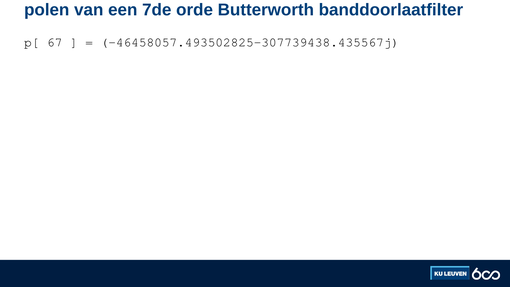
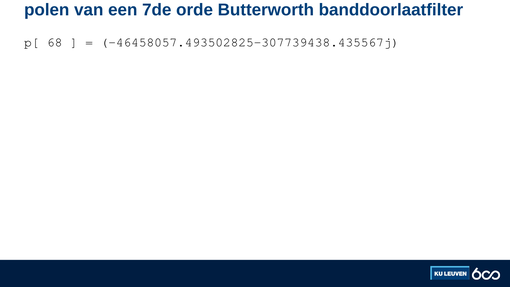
67: 67 -> 68
